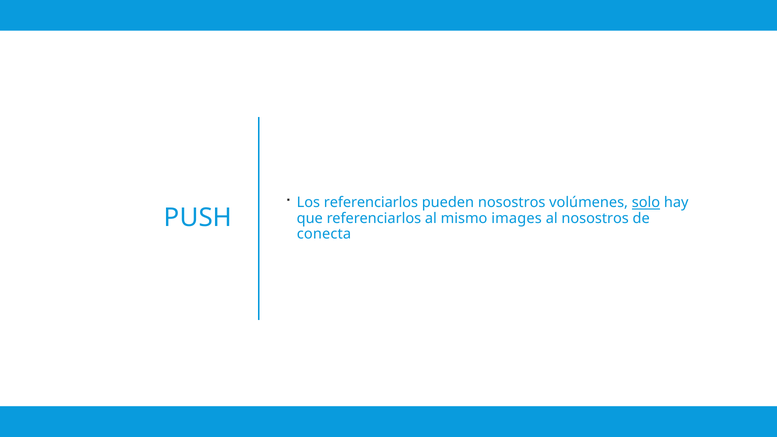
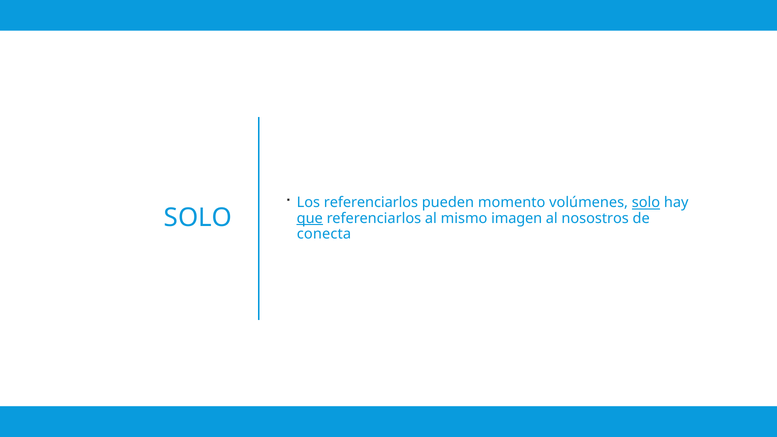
pueden nosostros: nosostros -> momento
PUSH at (198, 218): PUSH -> SOLO
que underline: none -> present
images: images -> imagen
